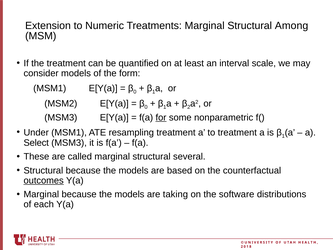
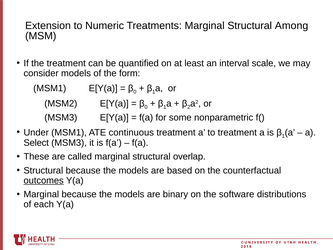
for underline: present -> none
resampling: resampling -> continuous
several: several -> overlap
taking: taking -> binary
